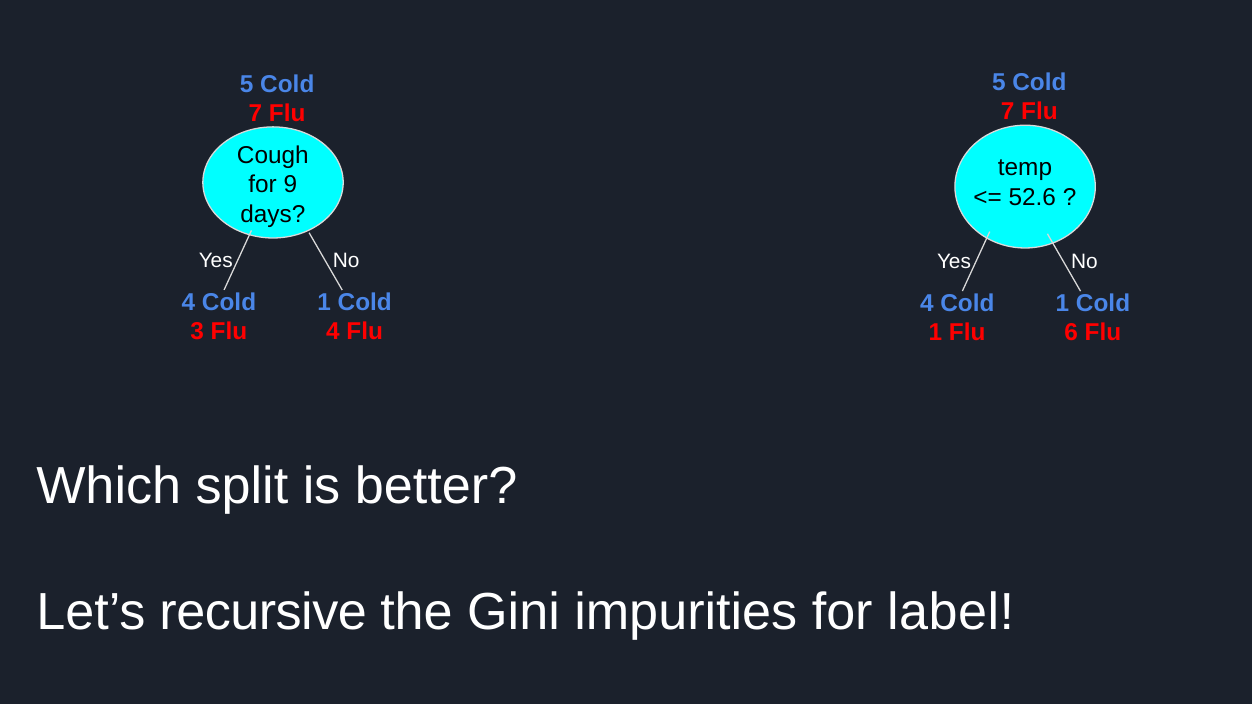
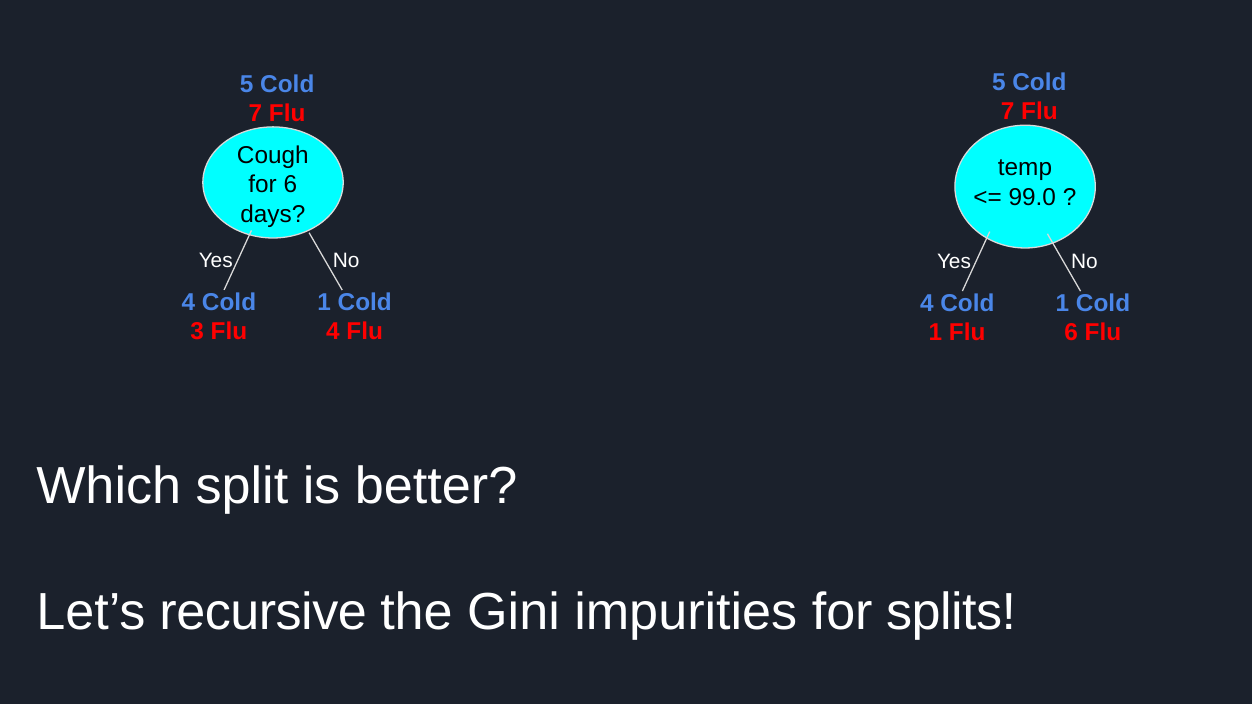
for 9: 9 -> 6
52.6: 52.6 -> 99.0
label: label -> splits
